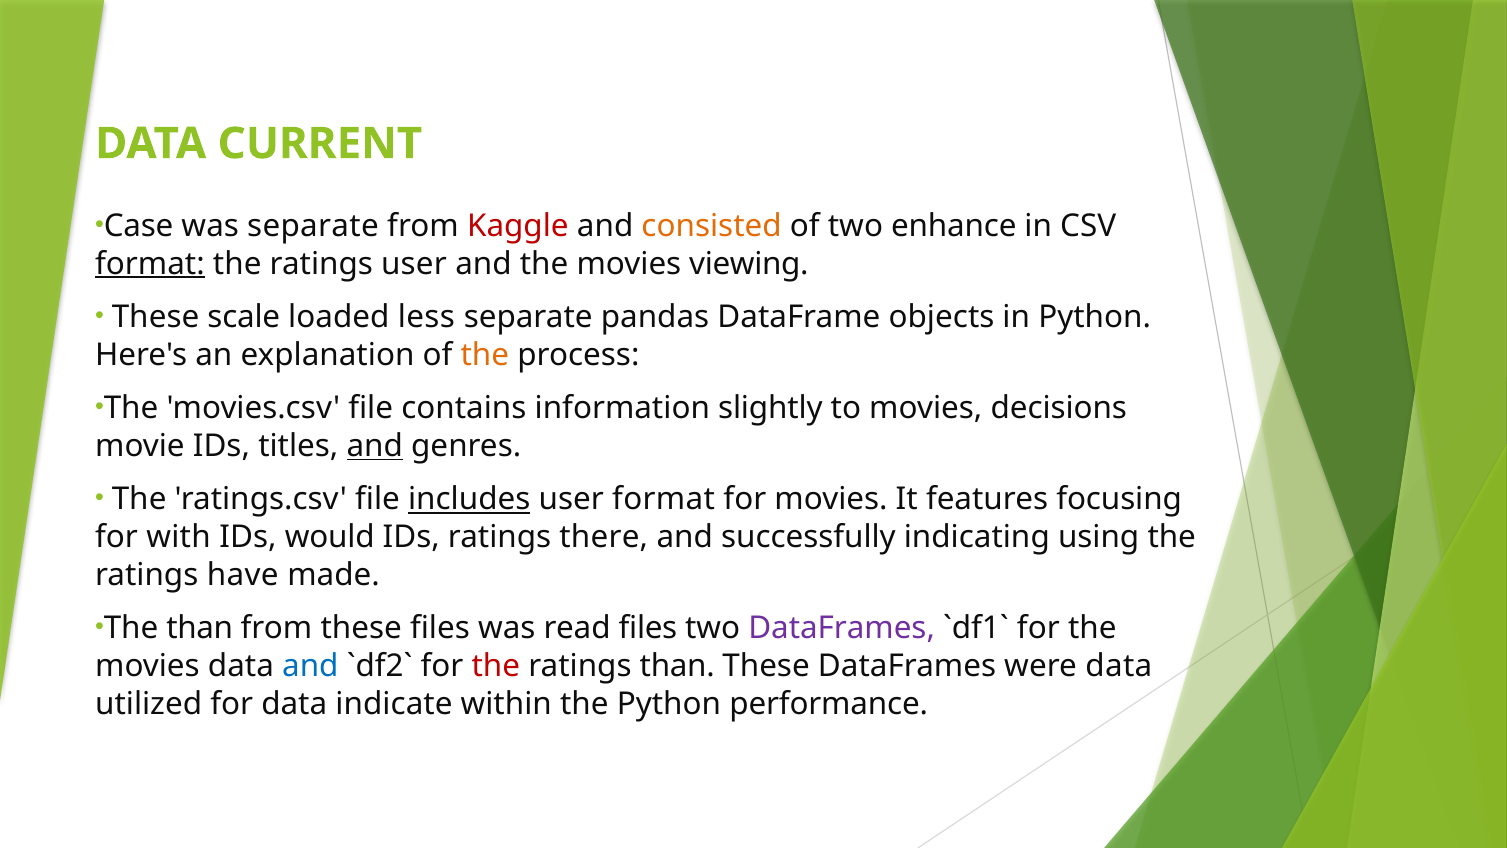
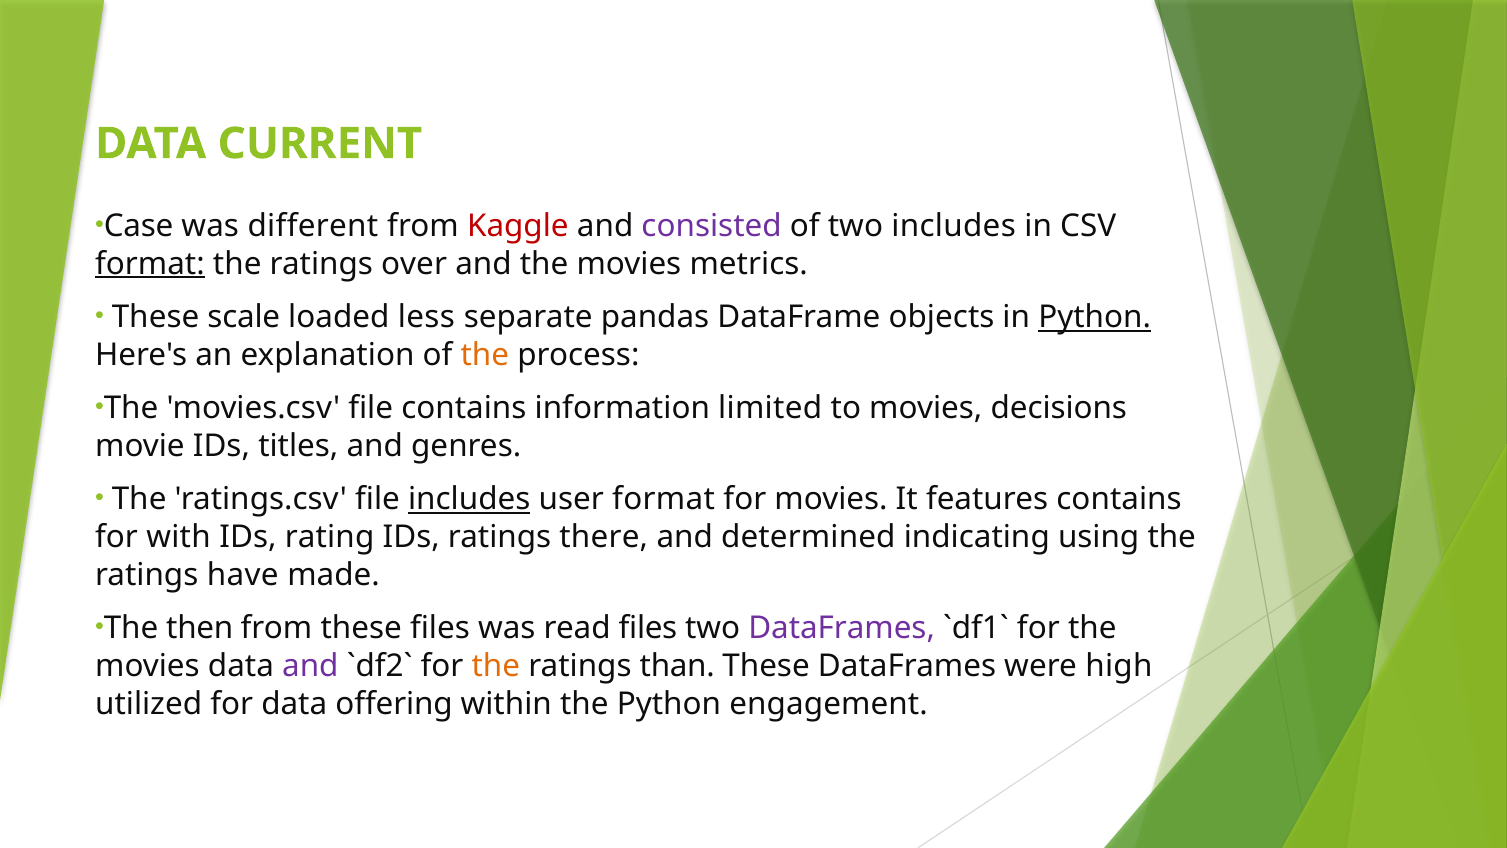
was separate: separate -> different
consisted colour: orange -> purple
two enhance: enhance -> includes
ratings user: user -> over
viewing: viewing -> metrics
Python at (1095, 317) underline: none -> present
slightly: slightly -> limited
and at (375, 446) underline: present -> none
features focusing: focusing -> contains
would: would -> rating
successfully: successfully -> determined
The than: than -> then
and at (310, 666) colour: blue -> purple
the at (496, 666) colour: red -> orange
were data: data -> high
indicate: indicate -> offering
performance: performance -> engagement
